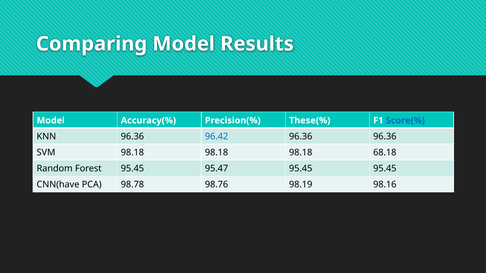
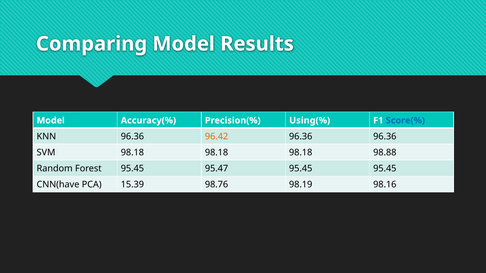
These(%: These(% -> Using(%
96.42 colour: blue -> orange
68.18: 68.18 -> 98.88
98.78: 98.78 -> 15.39
